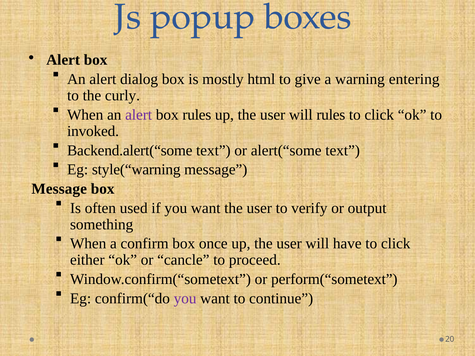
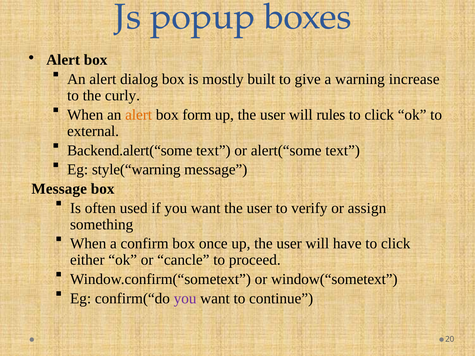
html: html -> built
entering: entering -> increase
alert at (139, 115) colour: purple -> orange
box rules: rules -> form
invoked: invoked -> external
output: output -> assign
perform(“sometext: perform(“sometext -> window(“sometext
